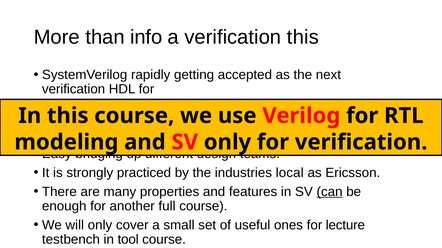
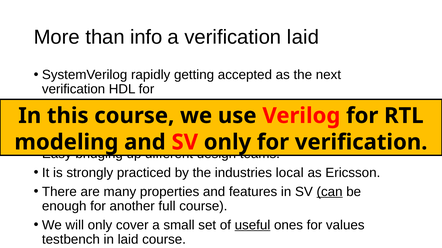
verification this: this -> laid
useful underline: none -> present
lecture: lecture -> values
in tool: tool -> laid
